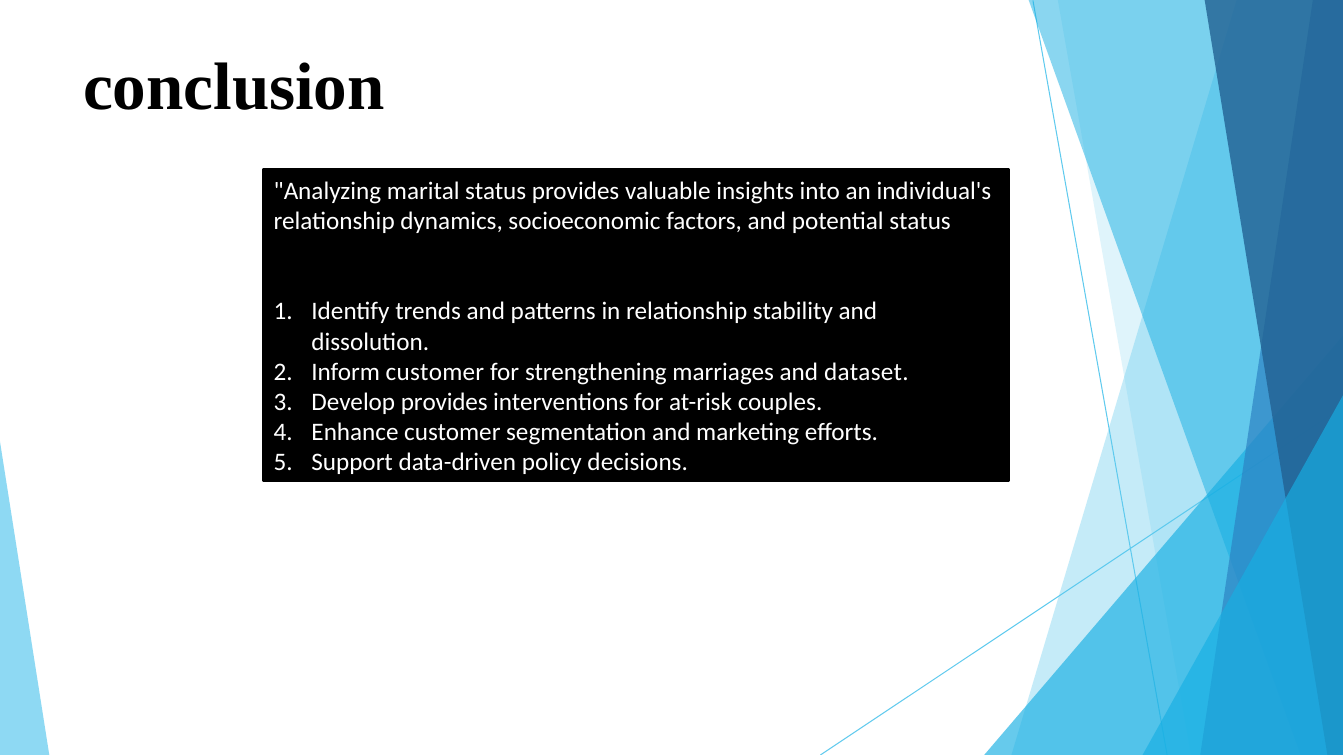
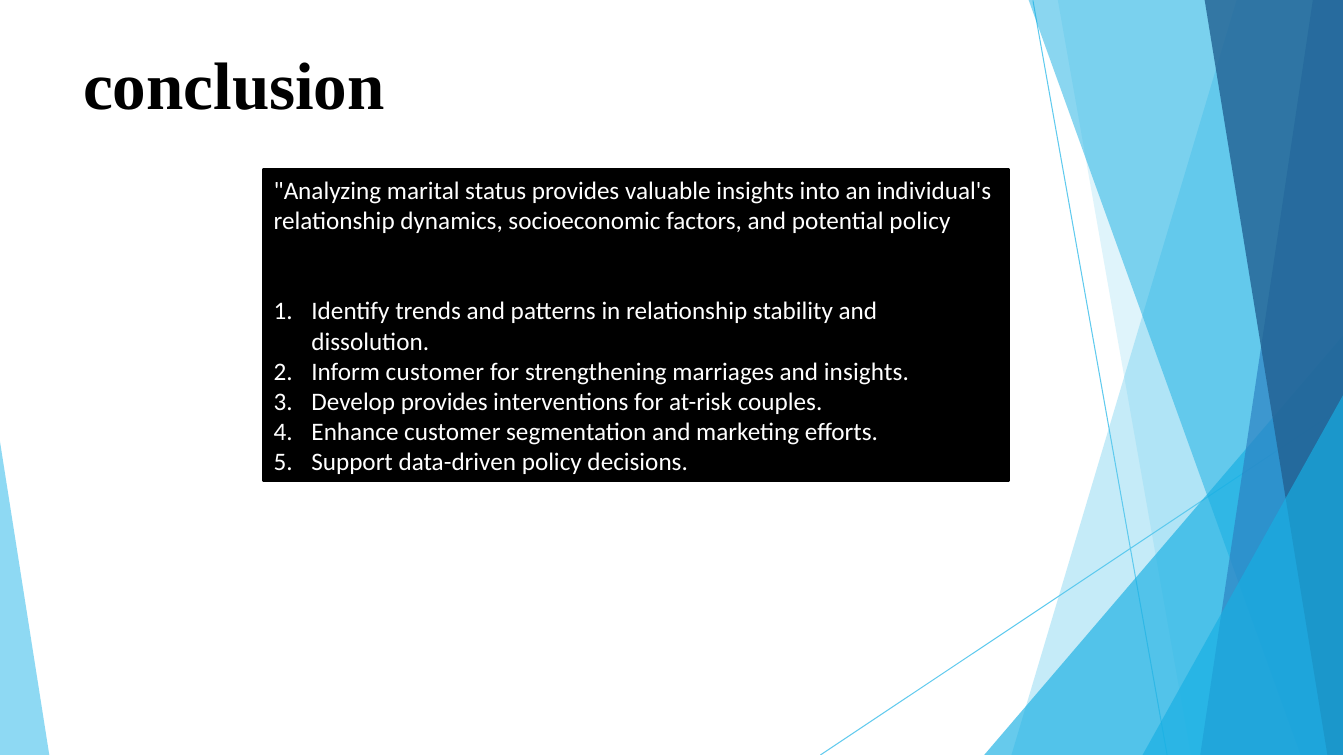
potential status: status -> policy
and dataset: dataset -> insights
